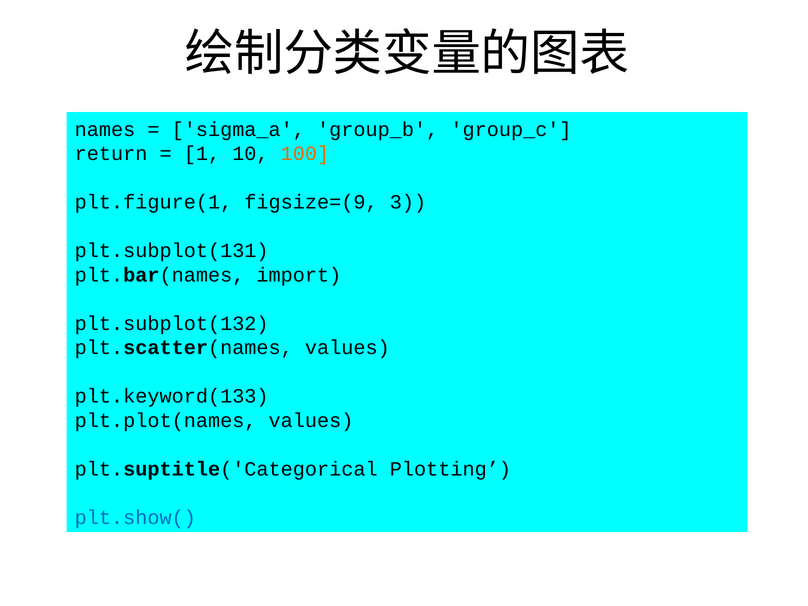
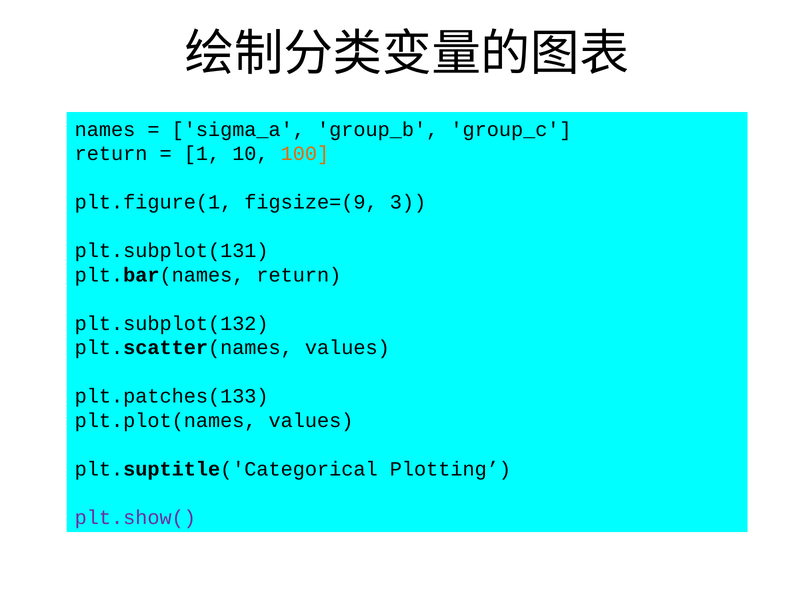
plt.bar(names import: import -> return
plt.keyword(133: plt.keyword(133 -> plt.patches(133
plt.show( colour: blue -> purple
